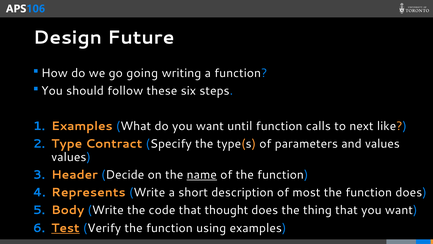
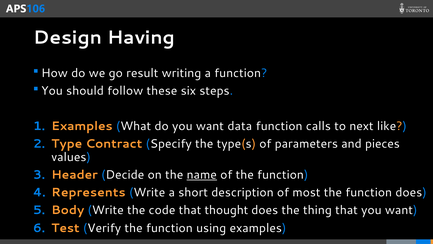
Future: Future -> Having
going: going -> result
until: until -> data
and values: values -> pieces
Test underline: present -> none
